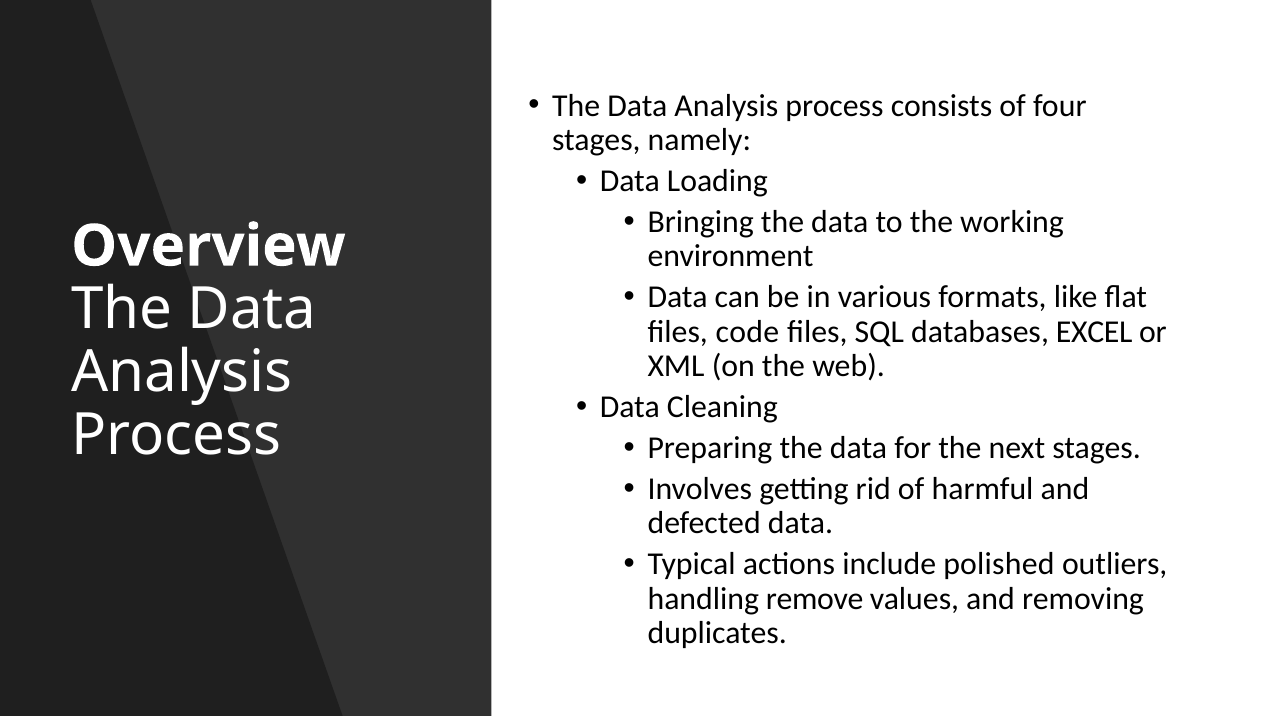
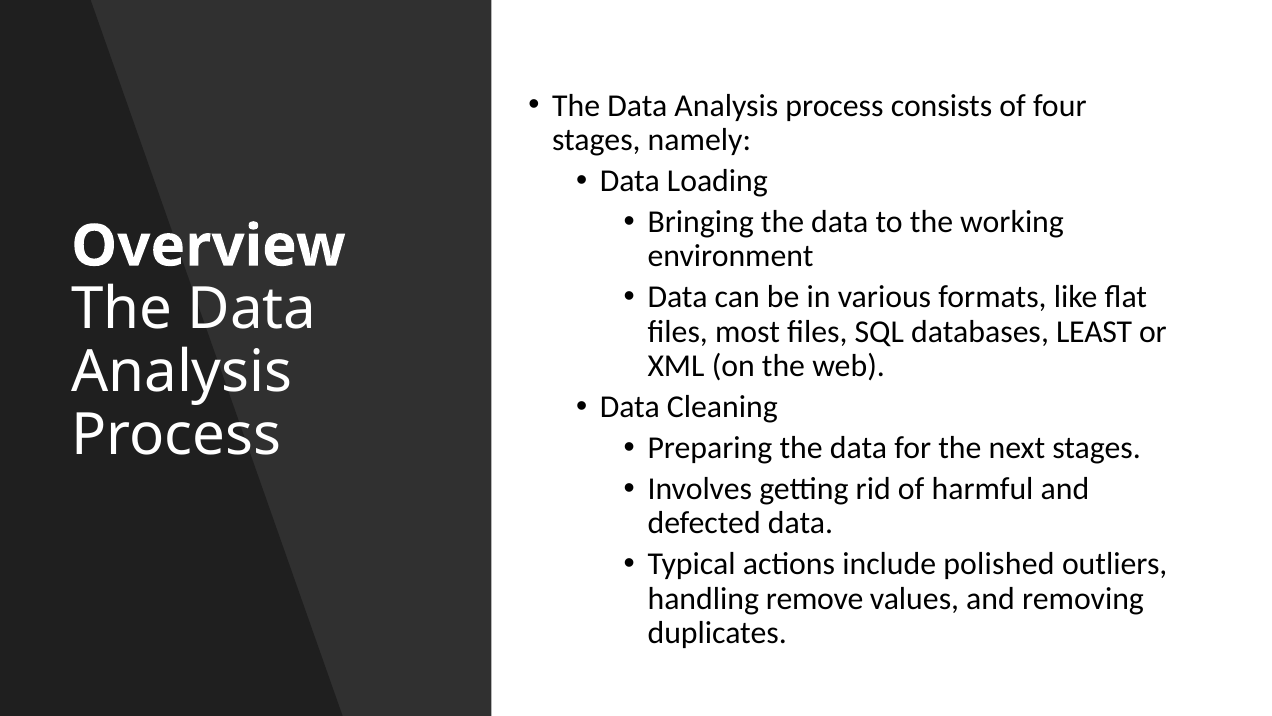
code: code -> most
EXCEL: EXCEL -> LEAST
